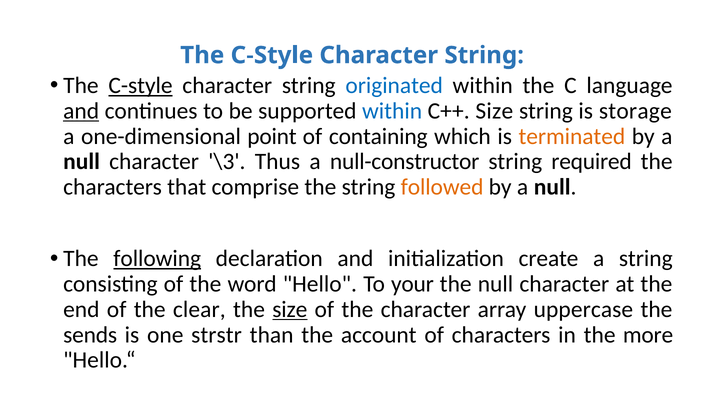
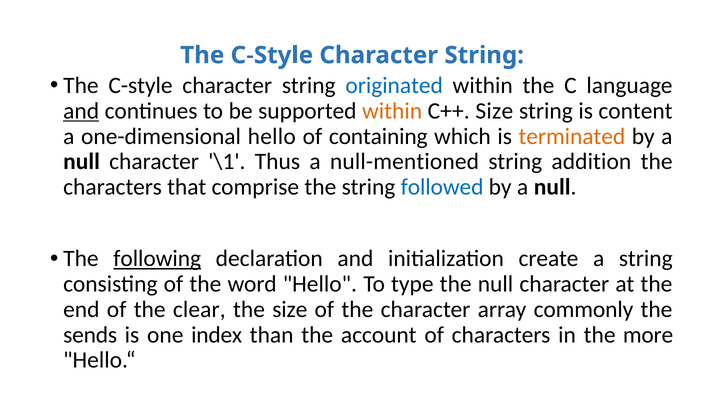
C-style at (141, 86) underline: present -> none
within at (392, 111) colour: blue -> orange
storage: storage -> content
one-dimensional point: point -> hello
\3: \3 -> \1
null-constructor: null-constructor -> null-mentioned
required: required -> addition
followed colour: orange -> blue
your: your -> type
size at (290, 309) underline: present -> none
uppercase: uppercase -> commonly
strstr: strstr -> index
